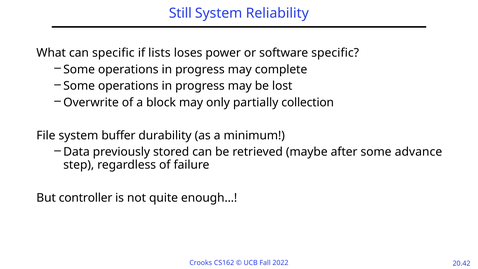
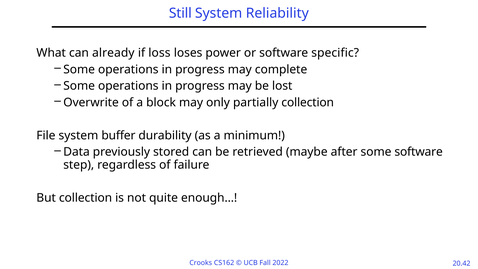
can specific: specific -> already
lists: lists -> loss
some advance: advance -> software
But controller: controller -> collection
